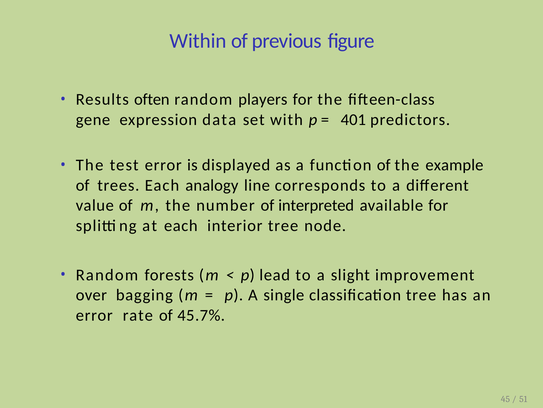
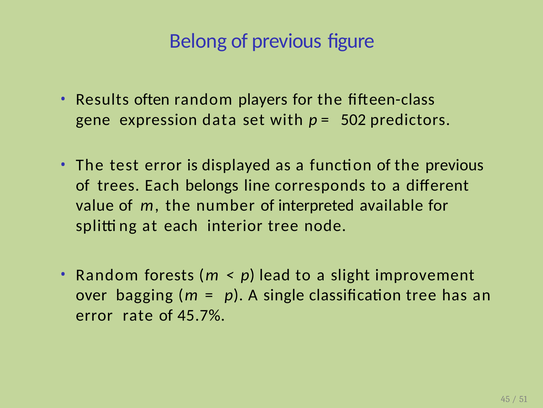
Within: Within -> Belong
401: 401 -> 502
the example: example -> previous
analogy: analogy -> belongs
